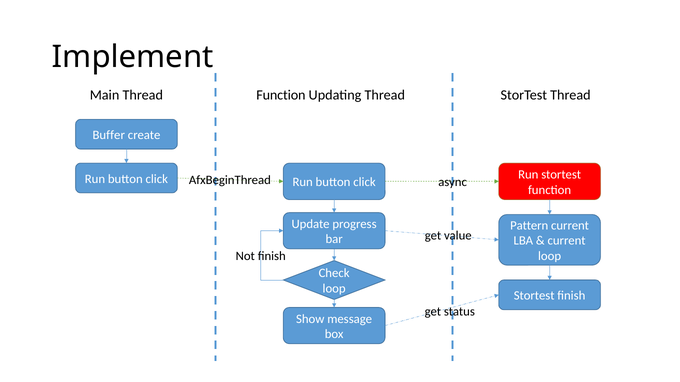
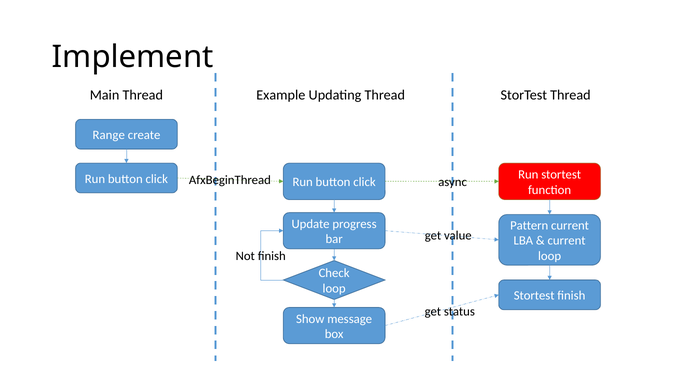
Thread Function: Function -> Example
Buffer: Buffer -> Range
